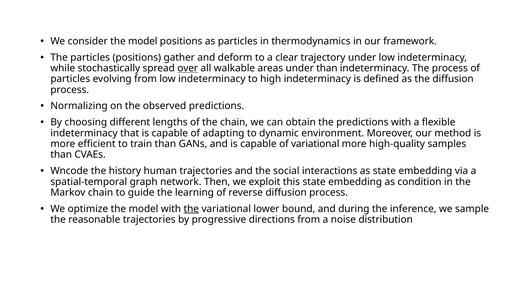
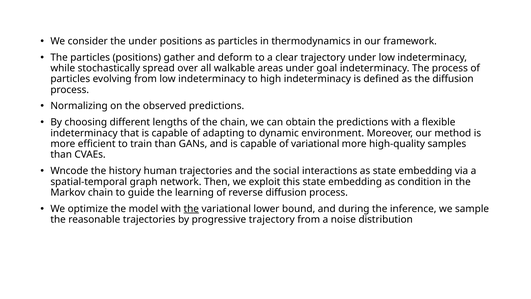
consider the model: model -> under
over underline: present -> none
under than: than -> goal
progressive directions: directions -> trajectory
